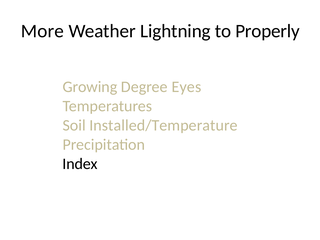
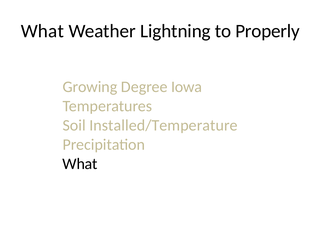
More at (42, 31): More -> What
Eyes: Eyes -> Iowa
Index at (80, 164): Index -> What
